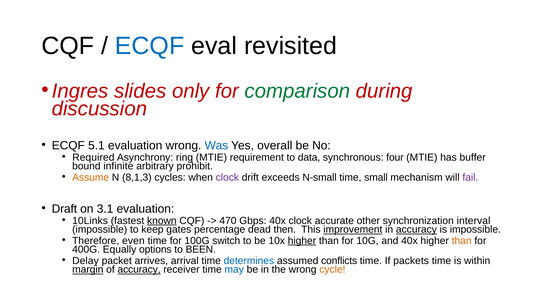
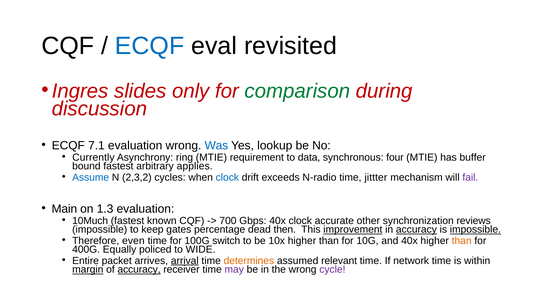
5.1: 5.1 -> 7.1
overall: overall -> lookup
Required: Required -> Currently
bound infinite: infinite -> fastest
prohibit: prohibit -> applies
Assume colour: orange -> blue
8,1,3: 8,1,3 -> 2,3,2
clock at (227, 177) colour: purple -> blue
N-small: N-small -> N-radio
small: small -> jittter
Draft: Draft -> Main
3.1: 3.1 -> 1.3
10Links: 10Links -> 10Much
known underline: present -> none
470: 470 -> 700
interval: interval -> reviews
impossible at (475, 229) underline: none -> present
higher at (302, 240) underline: present -> none
options: options -> policed
BEEN: BEEN -> WIDE
Delay: Delay -> Entire
arrival underline: none -> present
determines colour: blue -> orange
conflicts: conflicts -> relevant
packets: packets -> network
may colour: blue -> purple
cycle colour: orange -> purple
